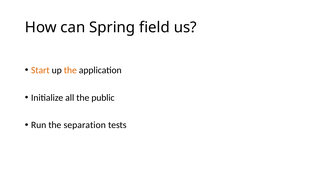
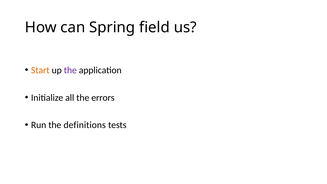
the at (70, 70) colour: orange -> purple
public: public -> errors
separation: separation -> definitions
